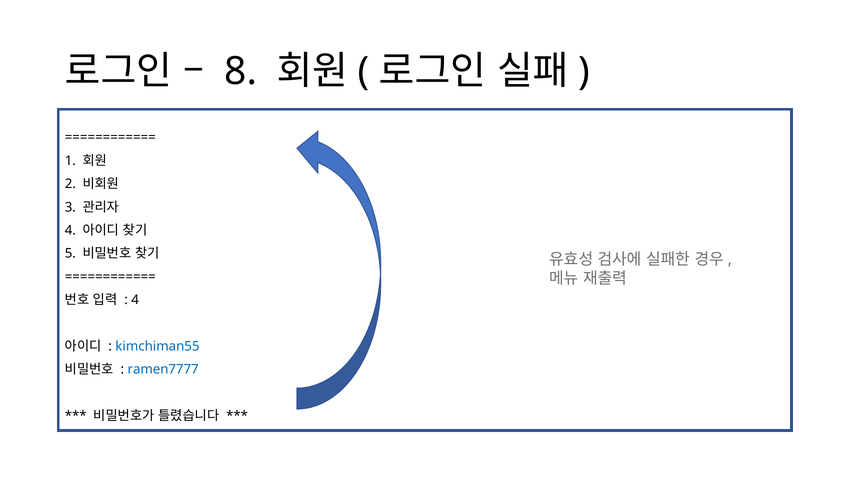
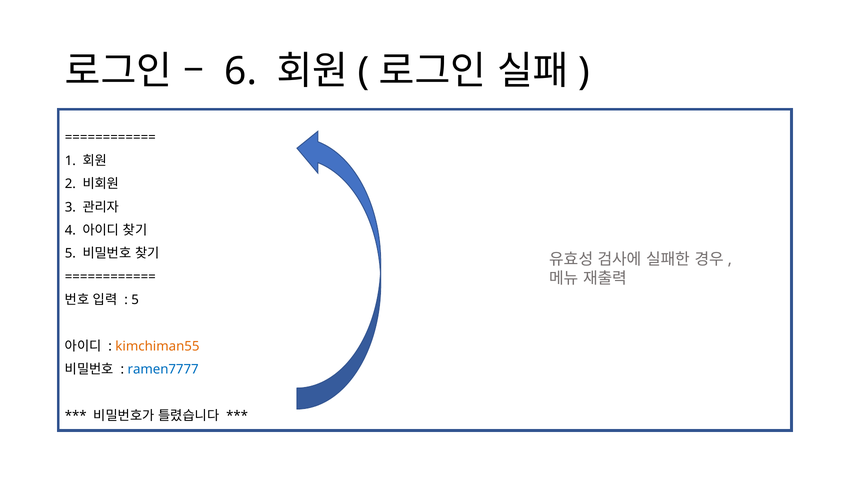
8: 8 -> 6
4 at (135, 300): 4 -> 5
kimchiman55 colour: blue -> orange
